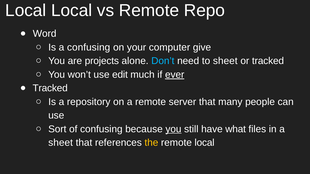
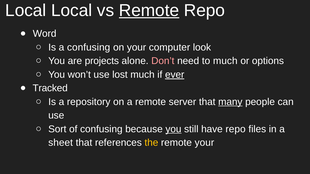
Remote at (149, 10) underline: none -> present
give: give -> look
Don’t colour: light blue -> pink
to sheet: sheet -> much
or tracked: tracked -> options
edit: edit -> lost
many underline: none -> present
have what: what -> repo
remote local: local -> your
